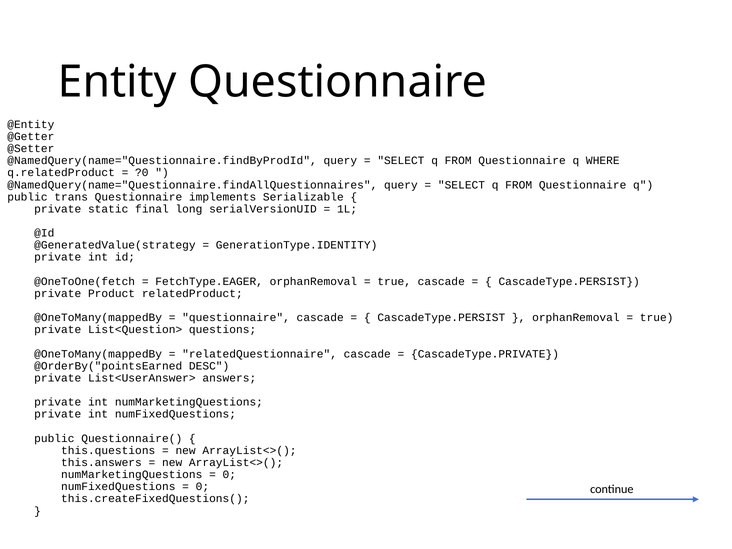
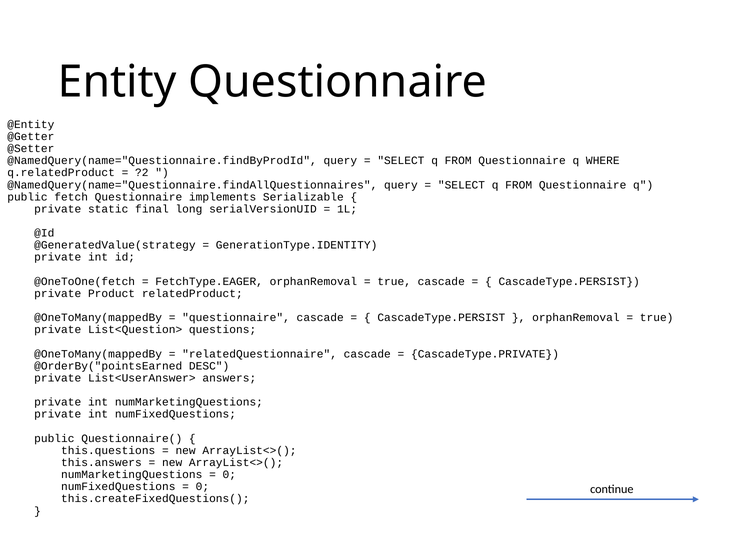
?0: ?0 -> ?2
trans: trans -> fetch
